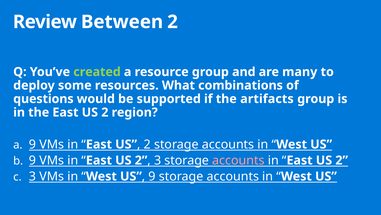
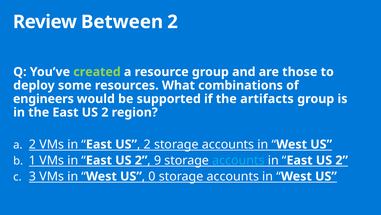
many: many -> those
questions: questions -> engineers
a 9: 9 -> 2
9 at (33, 160): 9 -> 1
3 at (158, 160): 3 -> 9
accounts at (238, 160) colour: pink -> light blue
9 at (152, 176): 9 -> 0
